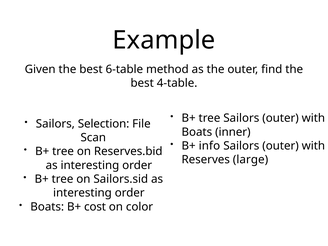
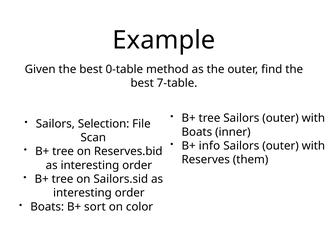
6-table: 6-table -> 0-table
4-table: 4-table -> 7-table
large: large -> them
cost: cost -> sort
